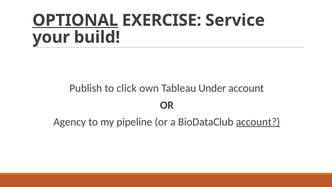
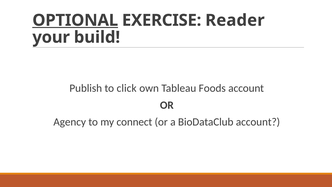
Service: Service -> Reader
Under: Under -> Foods
pipeline: pipeline -> connect
account at (258, 122) underline: present -> none
